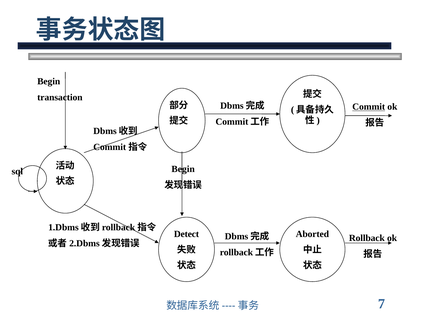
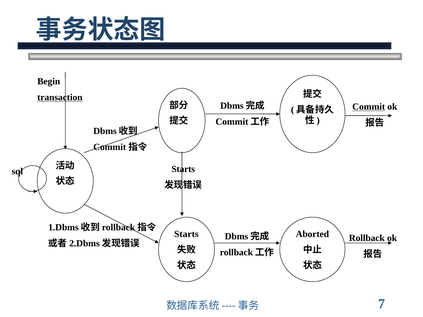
transaction underline: none -> present
Begin at (183, 169): Begin -> Starts
Detect at (187, 234): Detect -> Starts
